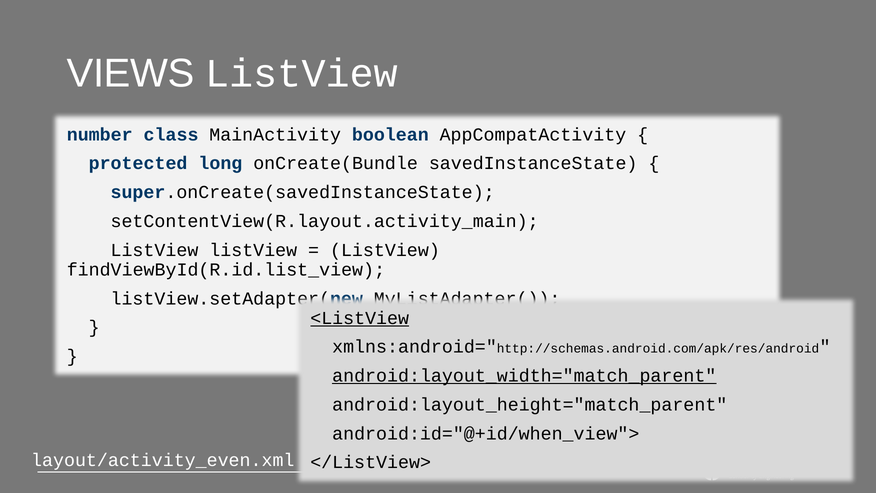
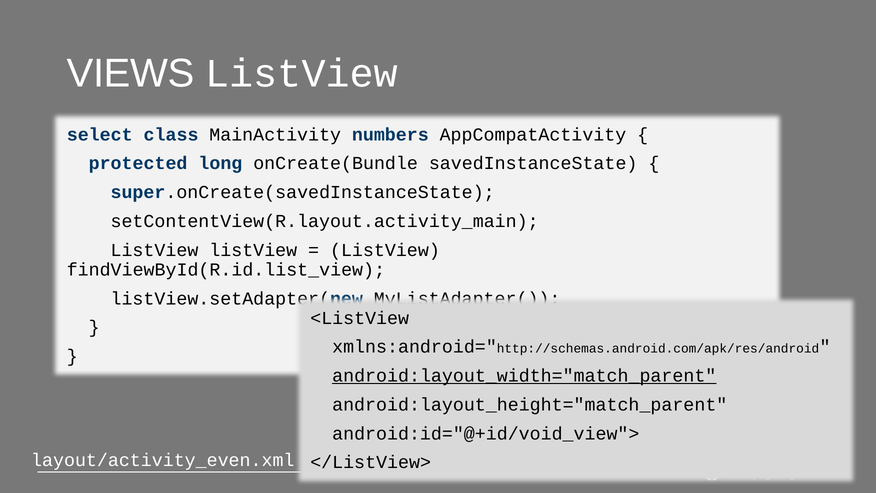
number: number -> select
boolean: boolean -> numbers
<ListView underline: present -> none
android:id="@+id/when_view">: android:id="@+id/when_view"> -> android:id="@+id/void_view">
